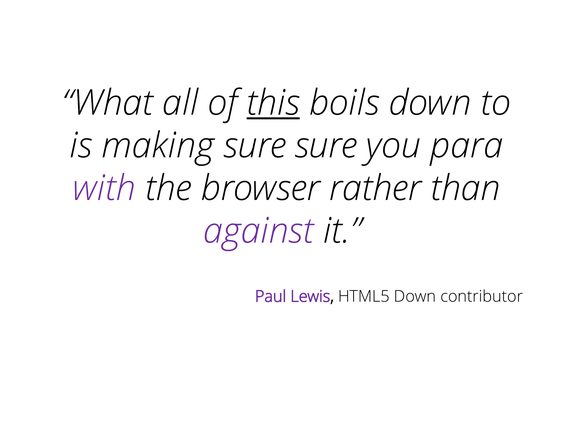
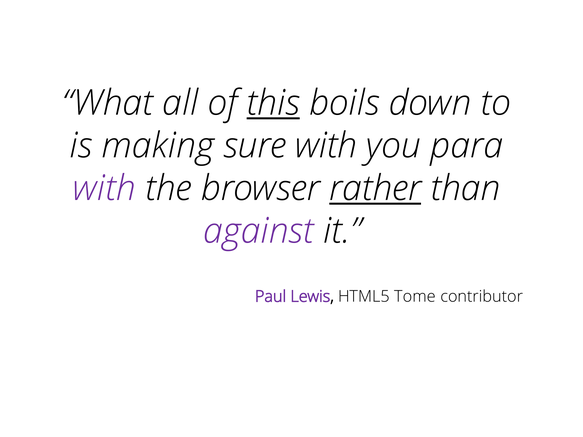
sure sure: sure -> with
rather underline: none -> present
HTML5 Down: Down -> Tome
